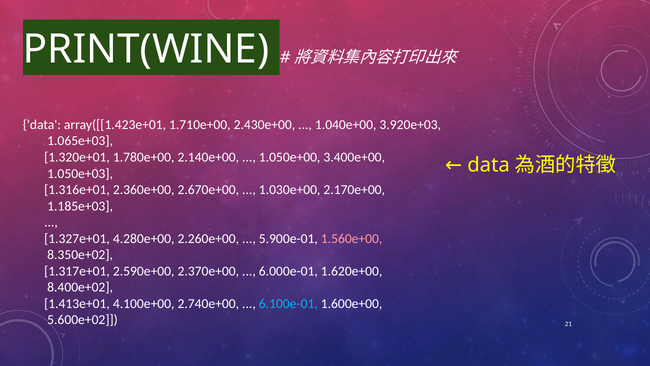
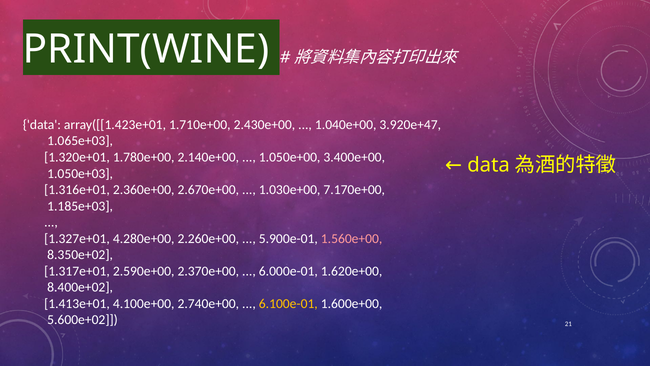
3.920e+03: 3.920e+03 -> 3.920e+47
2.170e+00: 2.170e+00 -> 7.170e+00
6.100e-01 colour: light blue -> yellow
